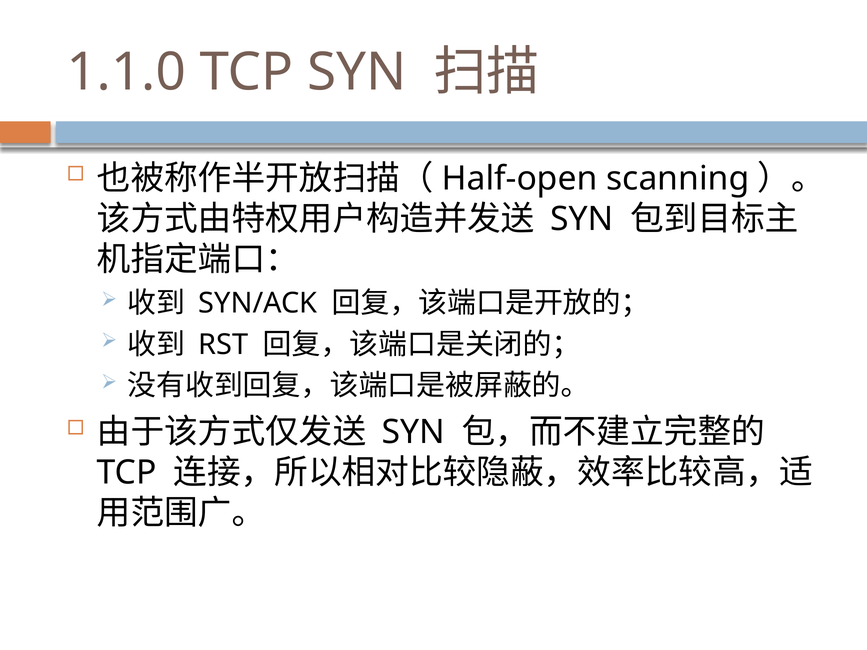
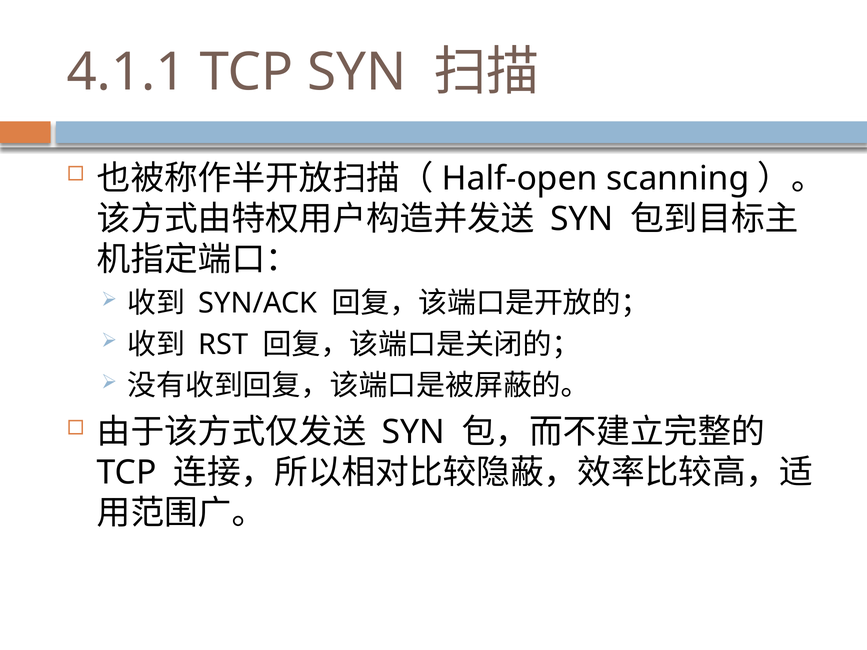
1.1.0: 1.1.0 -> 4.1.1
